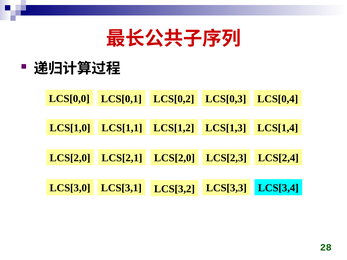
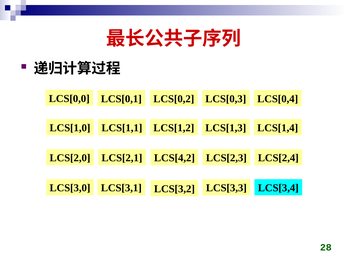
LCS[2,0 at (174, 158): LCS[2,0 -> LCS[4,2
